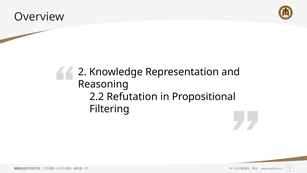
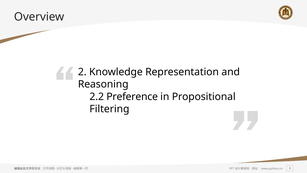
Refutation: Refutation -> Preference
